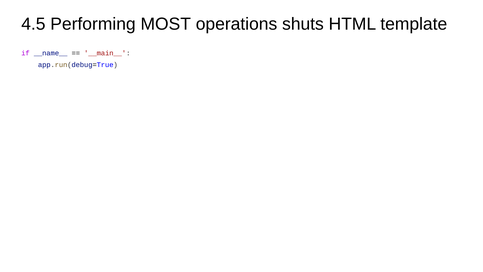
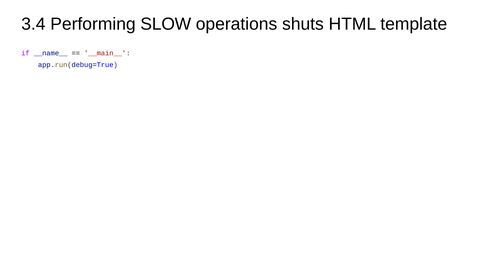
4.5: 4.5 -> 3.4
MOST: MOST -> SLOW
